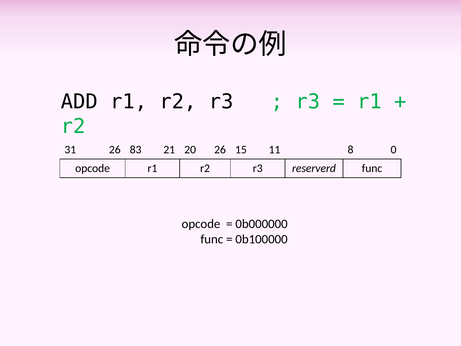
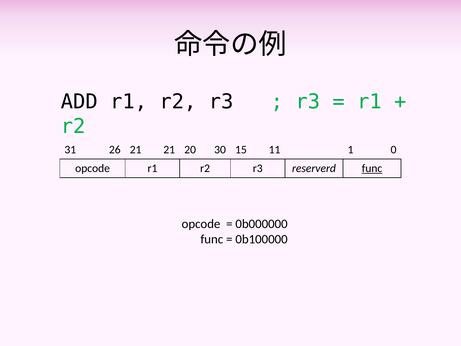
26 83: 83 -> 21
20 26: 26 -> 30
8: 8 -> 1
func at (372, 168) underline: none -> present
